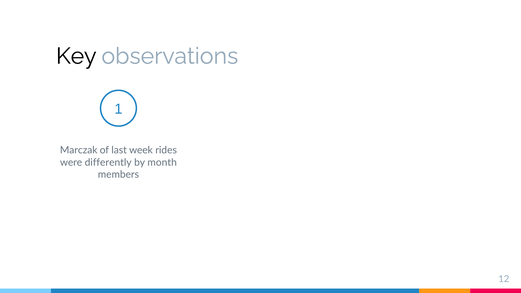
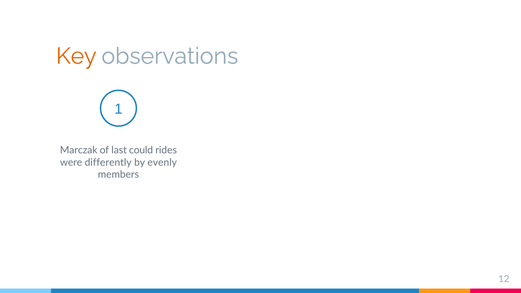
Key colour: black -> orange
week: week -> could
month: month -> evenly
